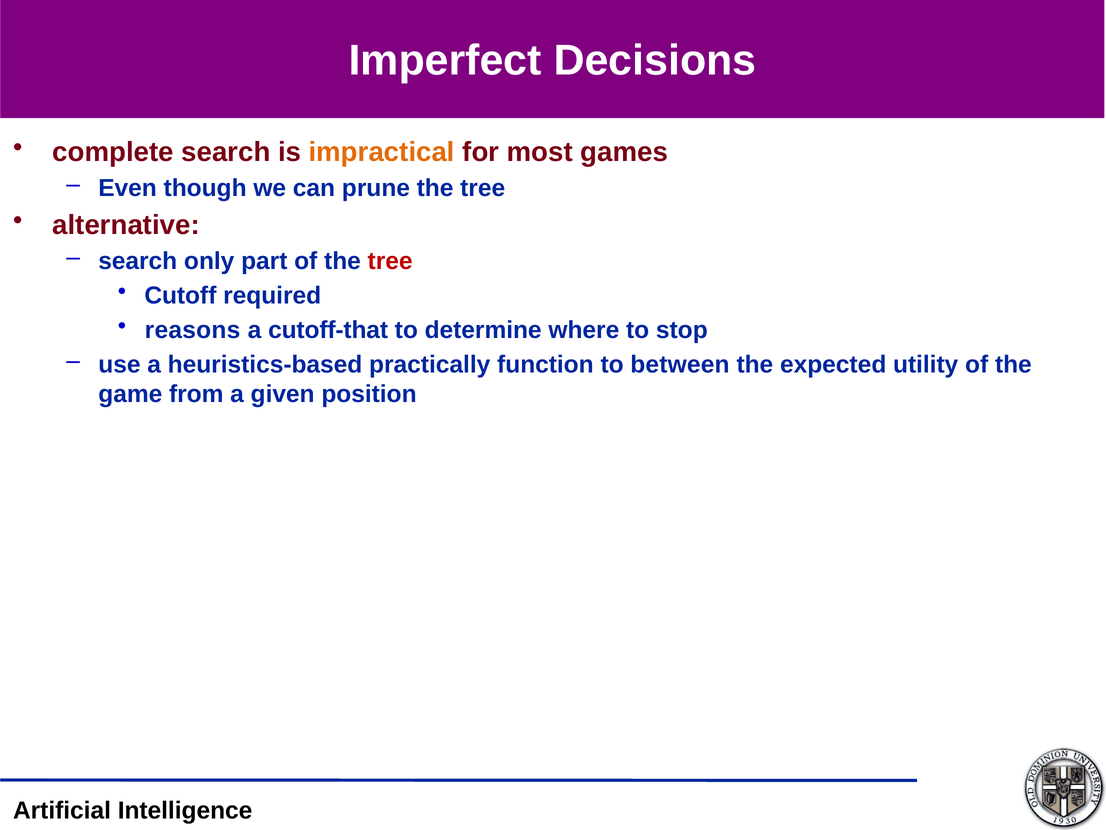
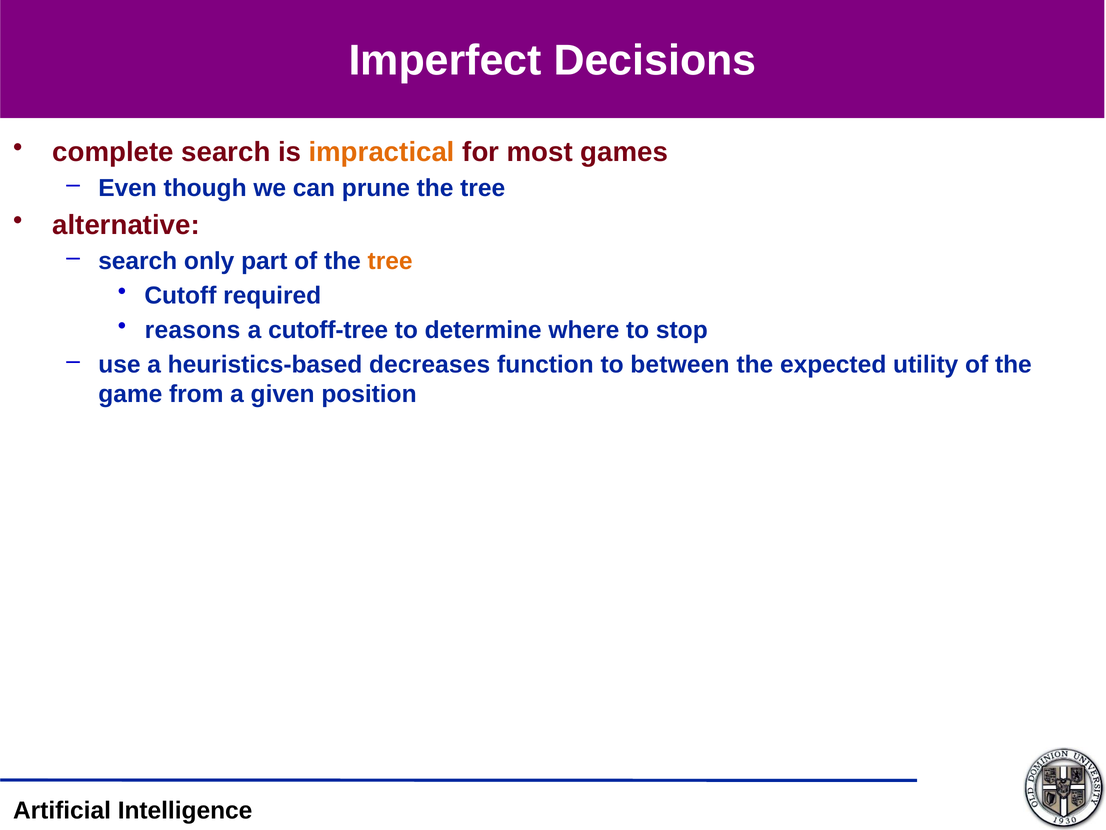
tree at (390, 261) colour: red -> orange
cutoff-that: cutoff-that -> cutoff-tree
practically: practically -> decreases
